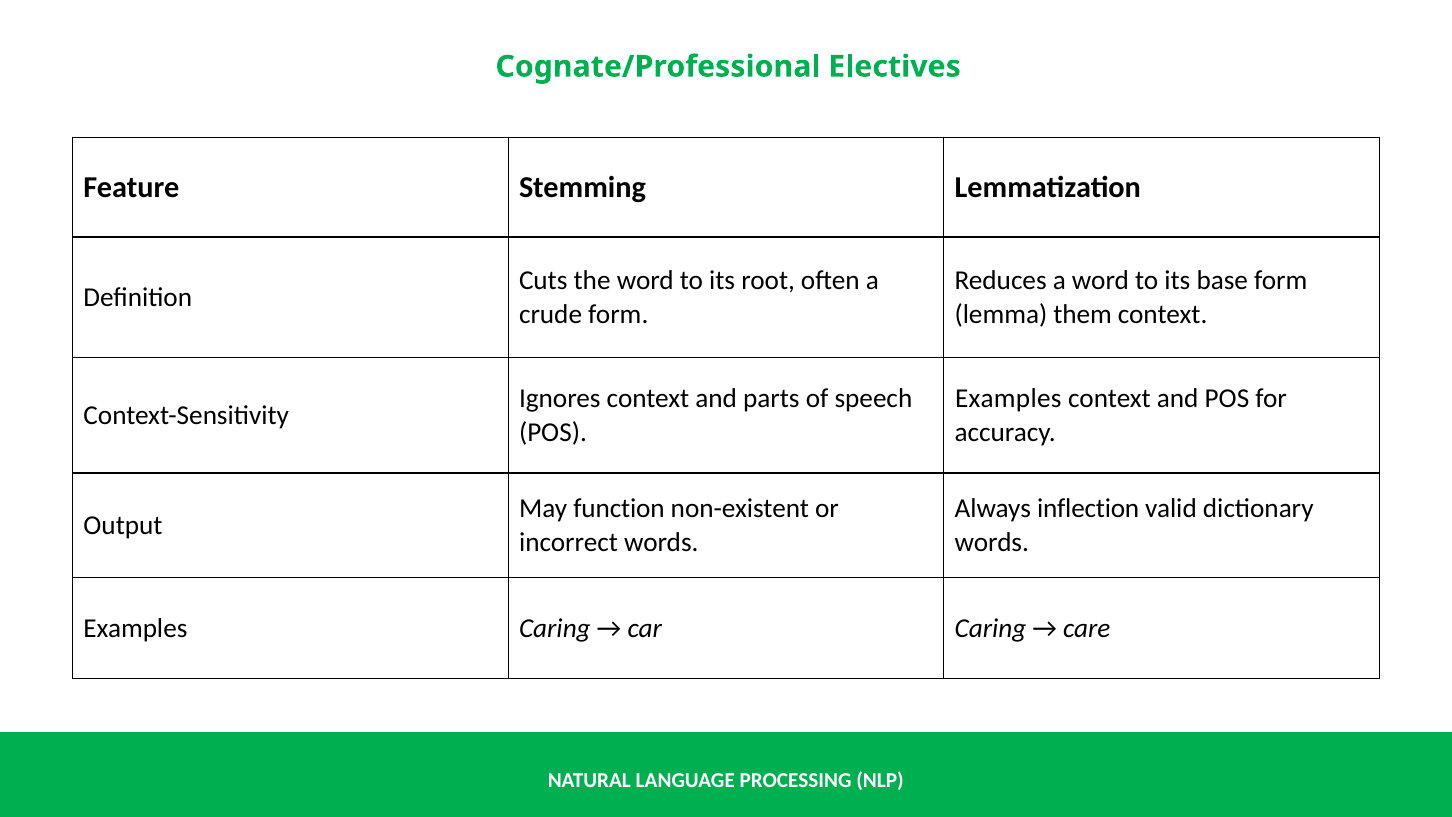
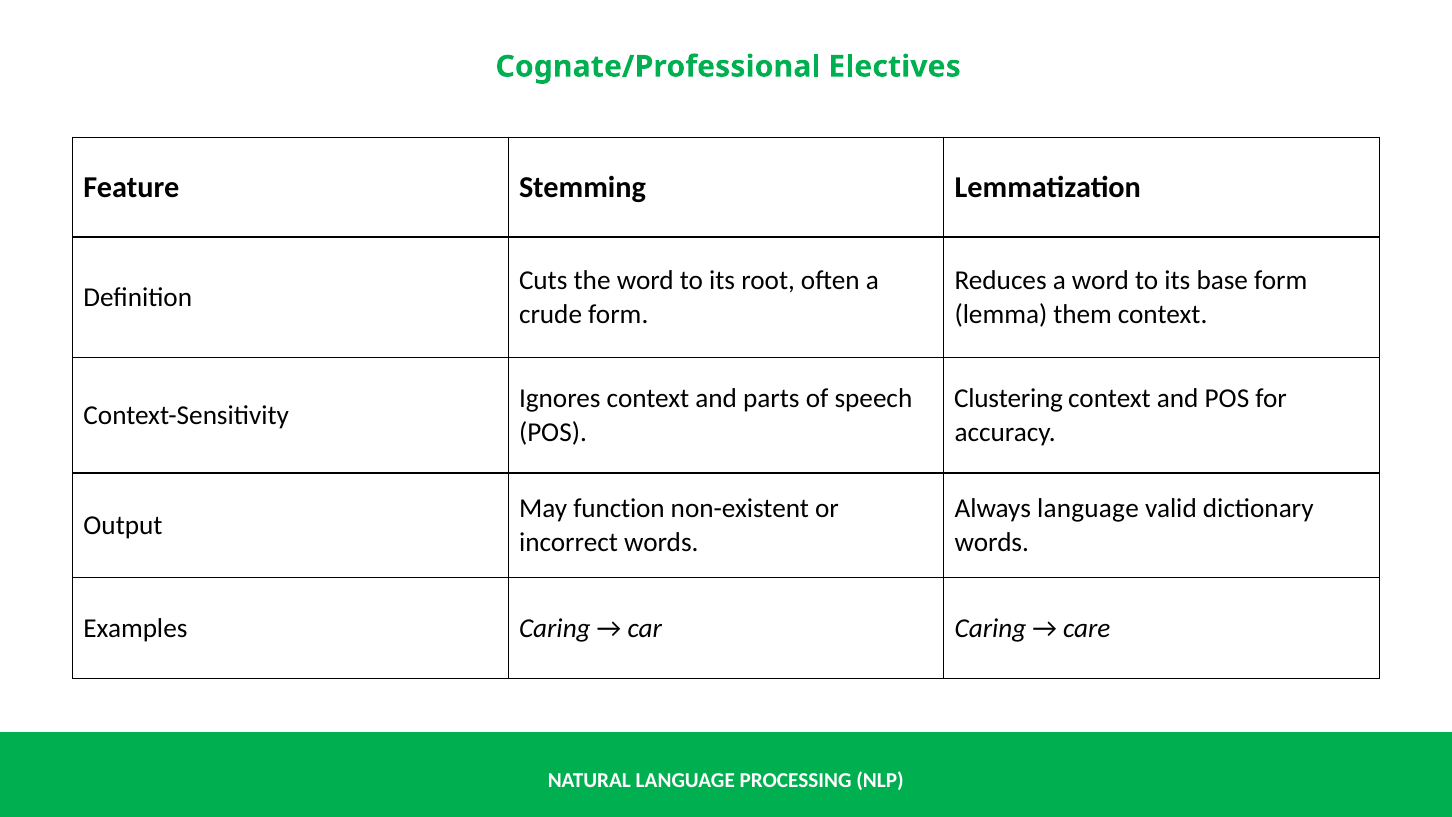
Examples at (1008, 399): Examples -> Clustering
Always inflection: inflection -> language
